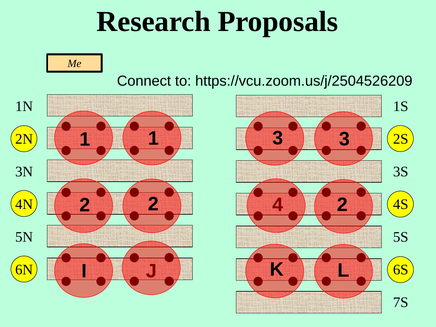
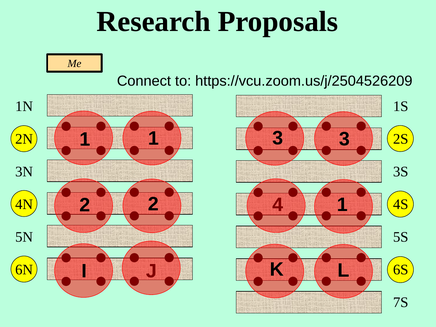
2 at (342, 205): 2 -> 1
